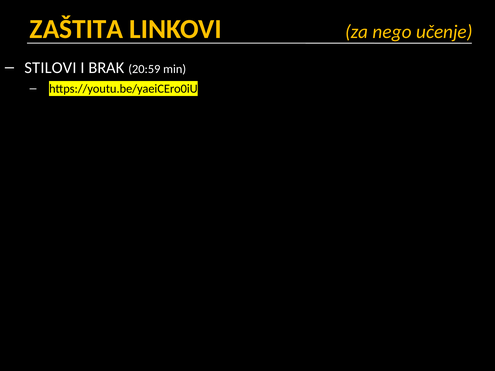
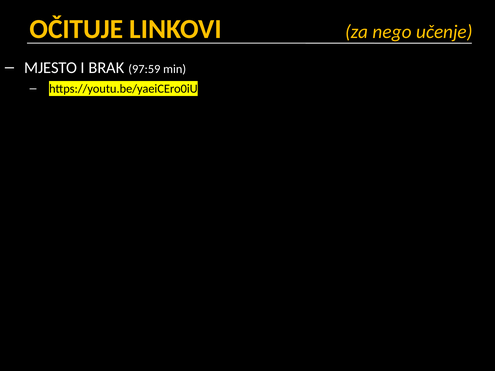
ZAŠTITA: ZAŠTITA -> OČITUJE
STILOVI: STILOVI -> MJESTO
20:59: 20:59 -> 97:59
